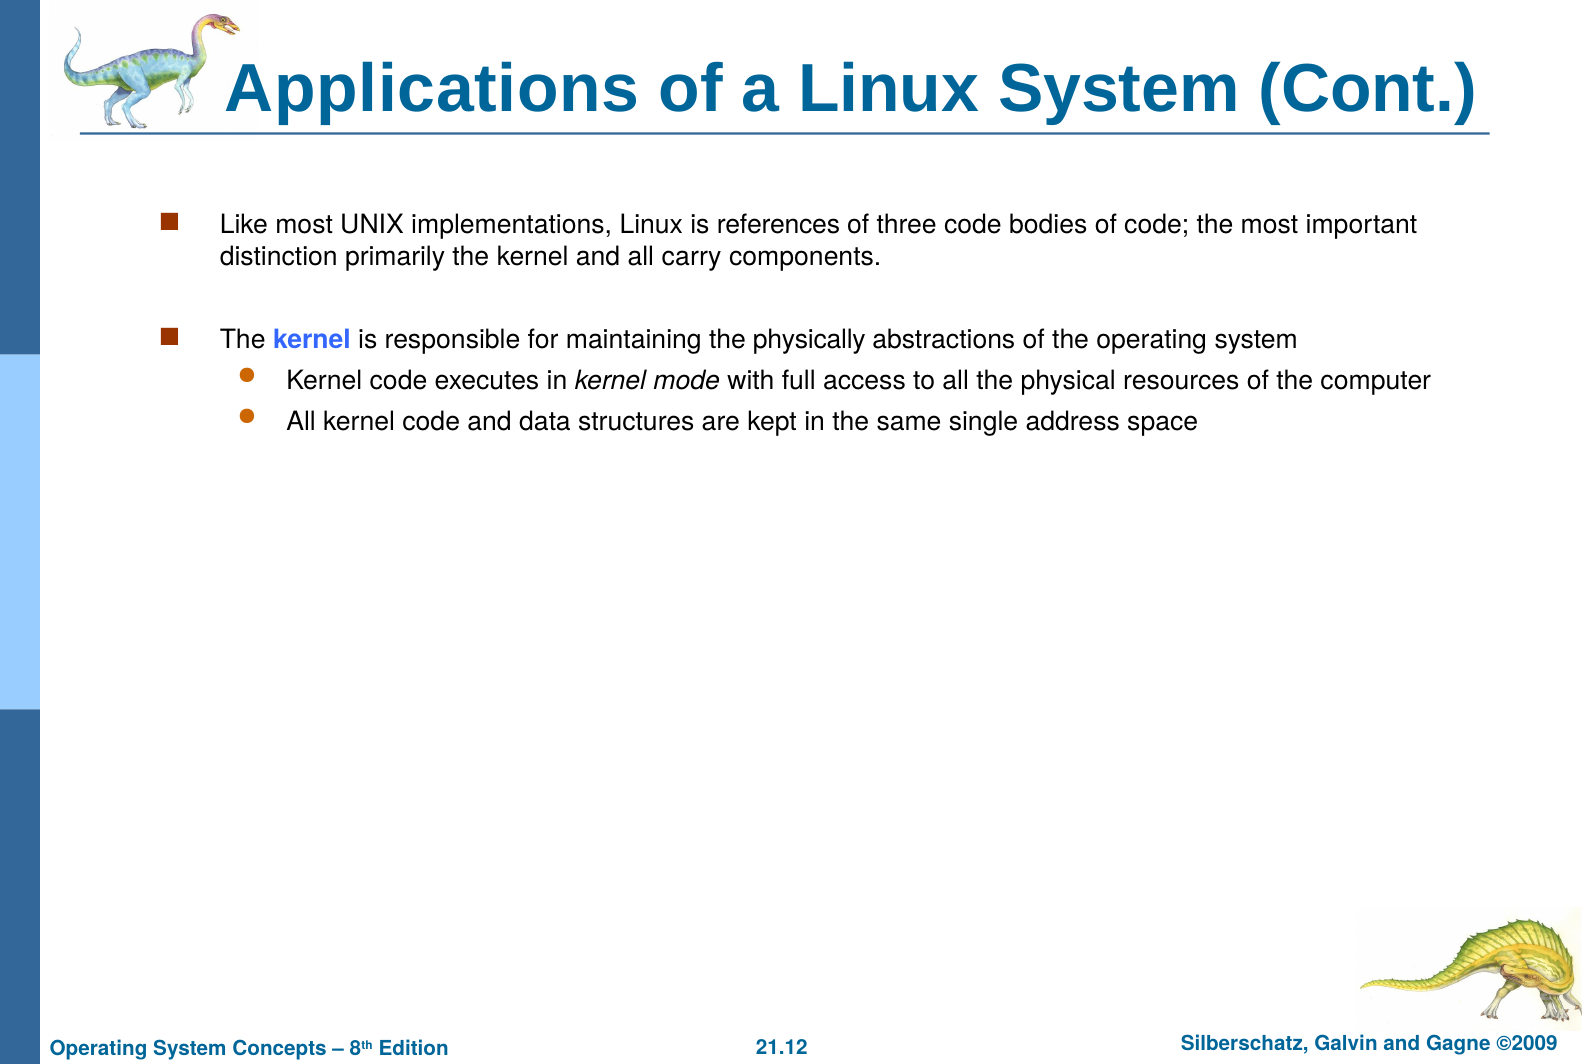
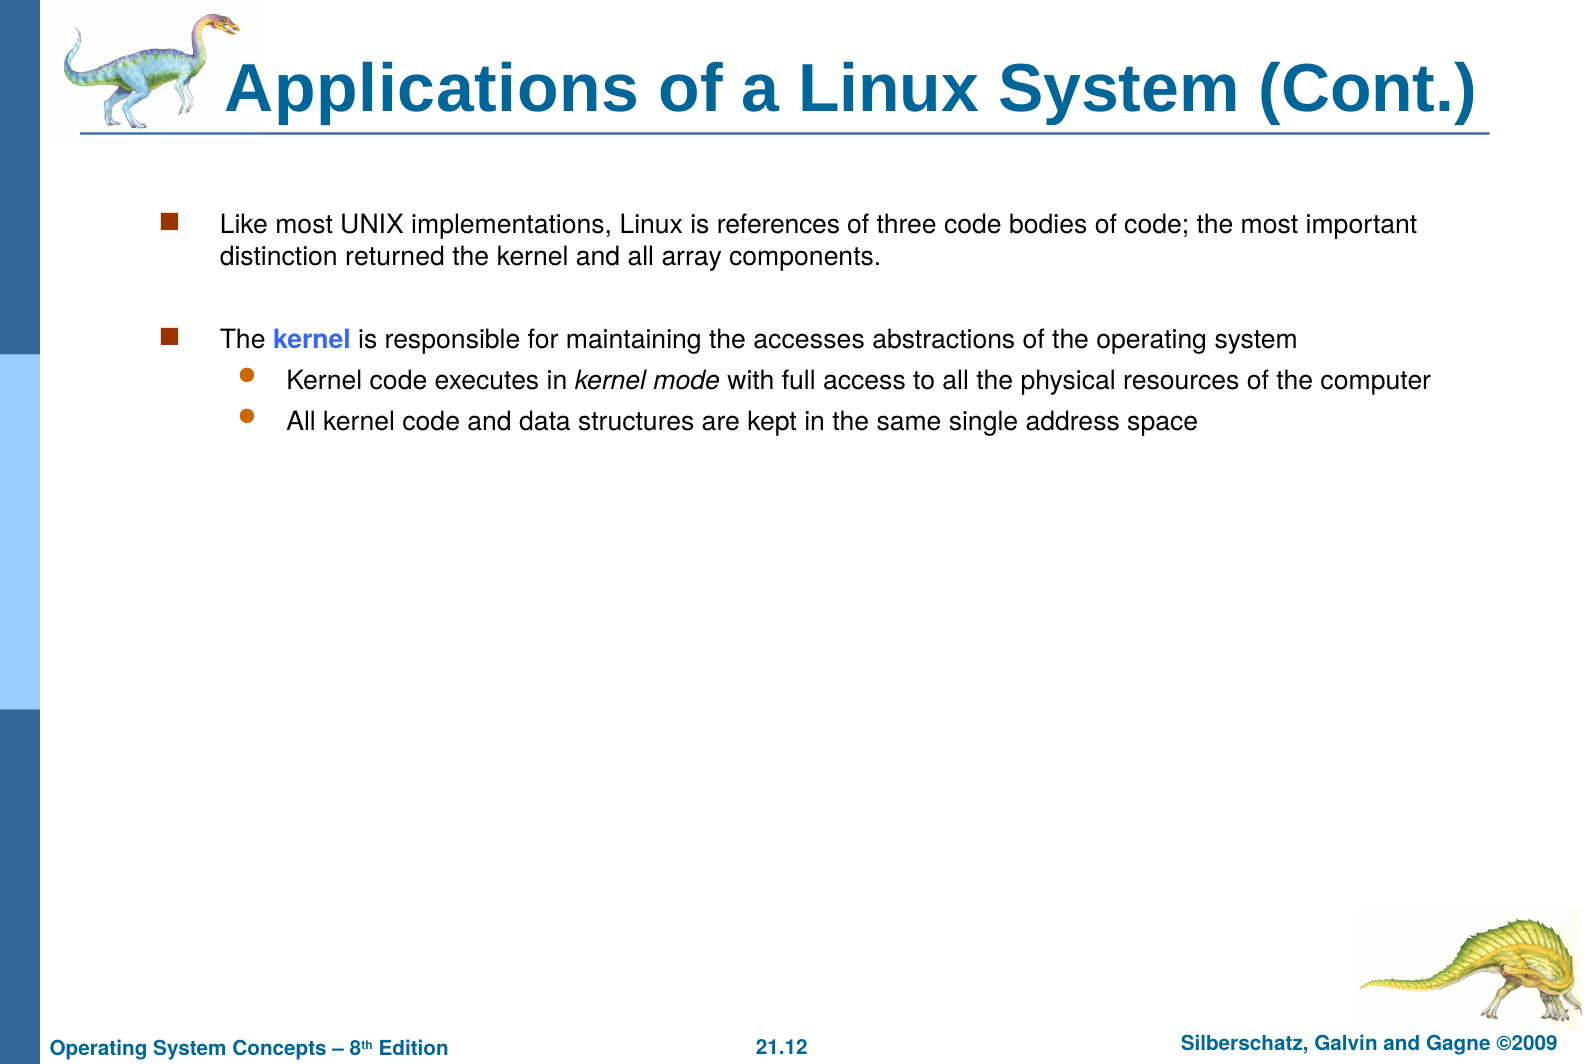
primarily: primarily -> returned
carry: carry -> array
physically: physically -> accesses
